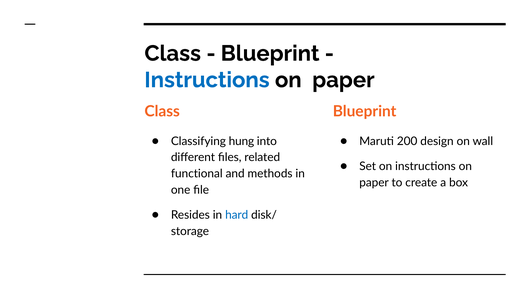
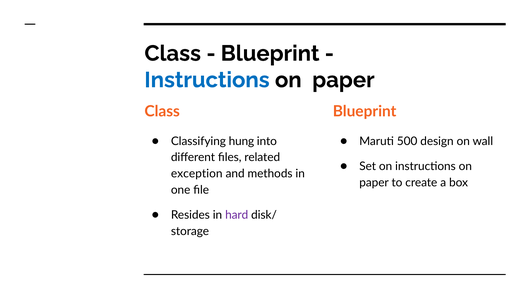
200: 200 -> 500
functional: functional -> exception
hard colour: blue -> purple
